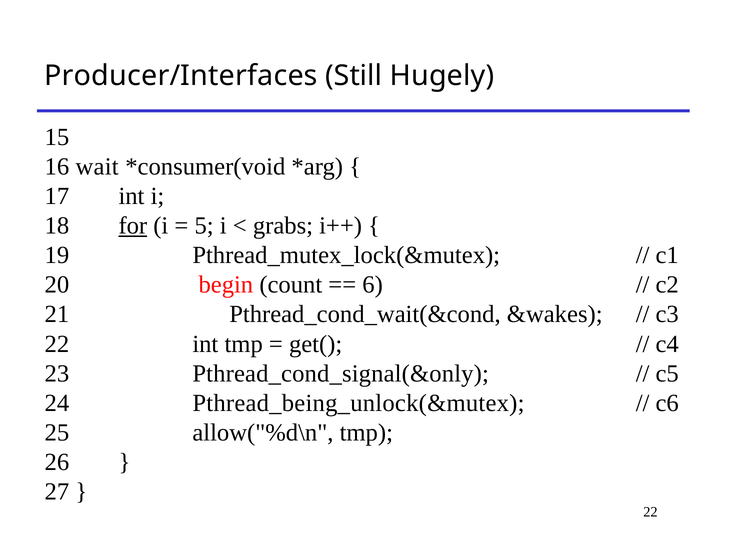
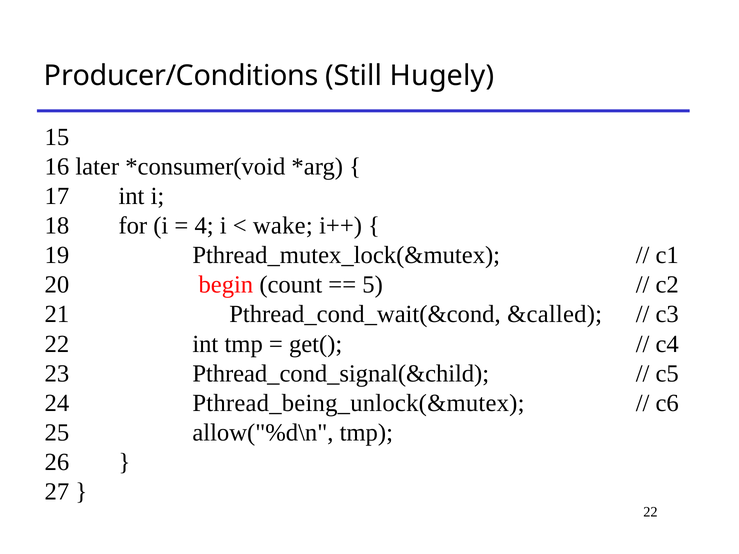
Producer/Interfaces: Producer/Interfaces -> Producer/Conditions
wait: wait -> later
for underline: present -> none
5: 5 -> 4
grabs: grabs -> wake
6: 6 -> 5
&wakes: &wakes -> &called
Pthread_cond_signal(&only: Pthread_cond_signal(&only -> Pthread_cond_signal(&child
